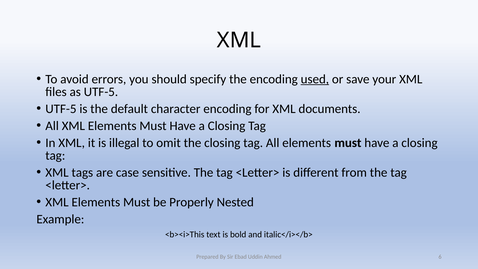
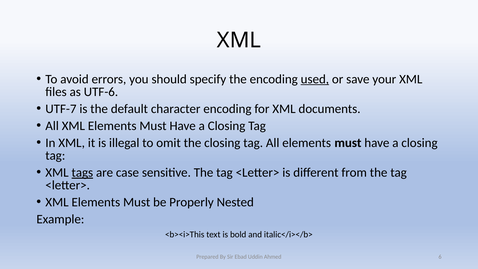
as UTF-5: UTF-5 -> UTF-6
UTF-5 at (61, 109): UTF-5 -> UTF-7
tags underline: none -> present
